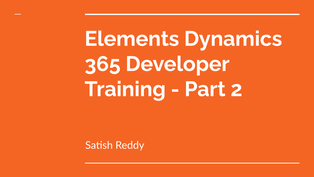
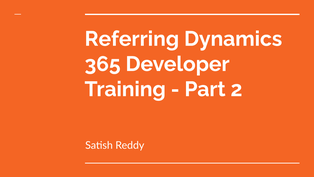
Elements: Elements -> Referring
